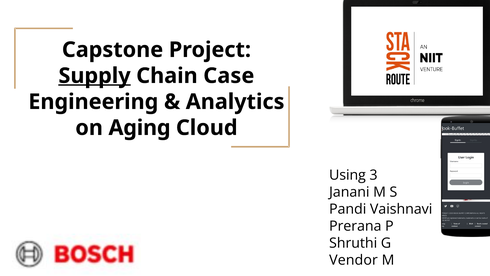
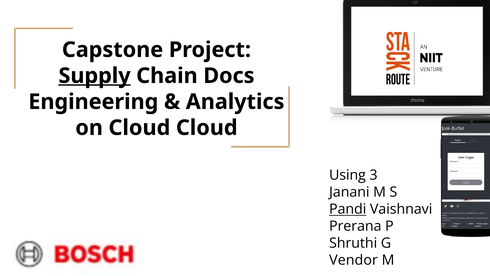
Case: Case -> Docs
on Aging: Aging -> Cloud
Pandi underline: none -> present
